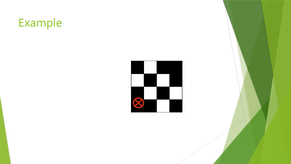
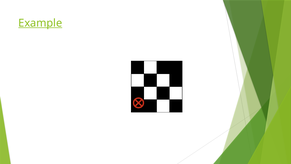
Example underline: none -> present
